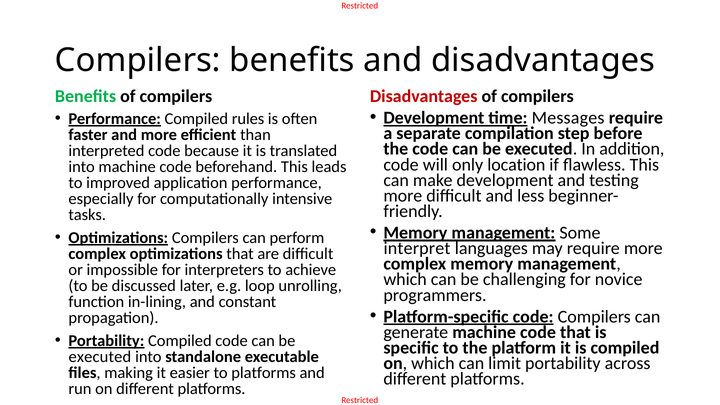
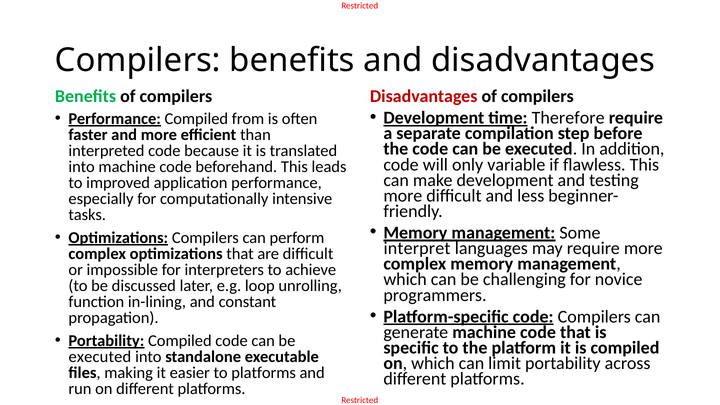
Messages: Messages -> Therefore
rules: rules -> from
location: location -> variable
